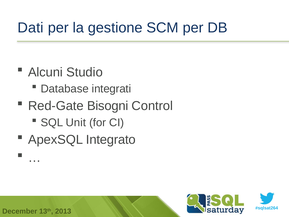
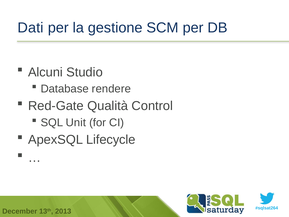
integrati: integrati -> rendere
Bisogni: Bisogni -> Qualità
Integrato: Integrato -> Lifecycle
